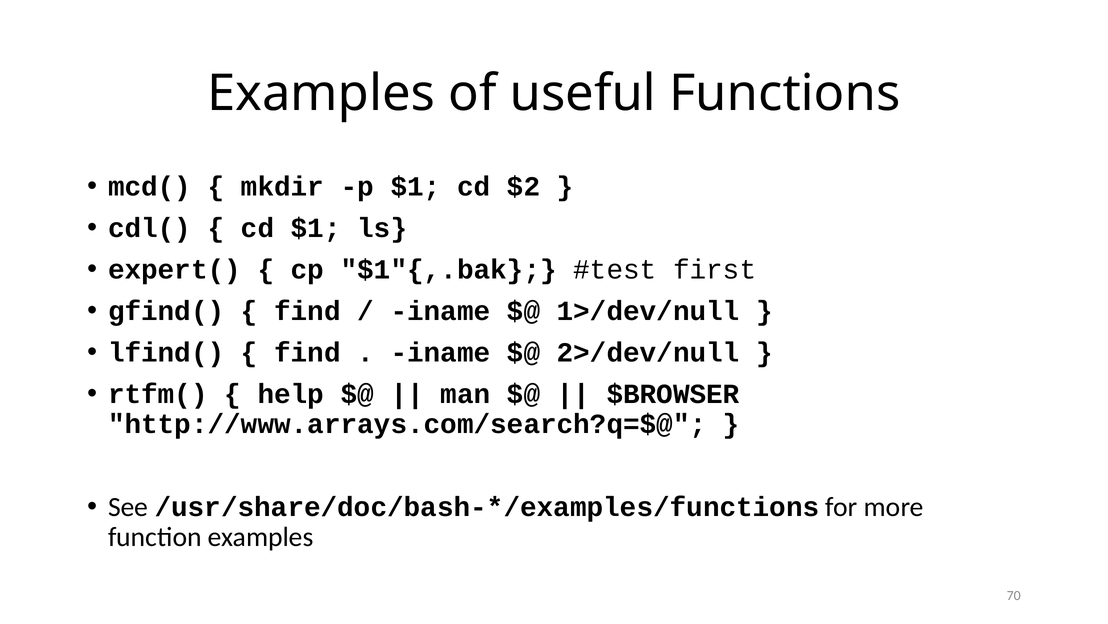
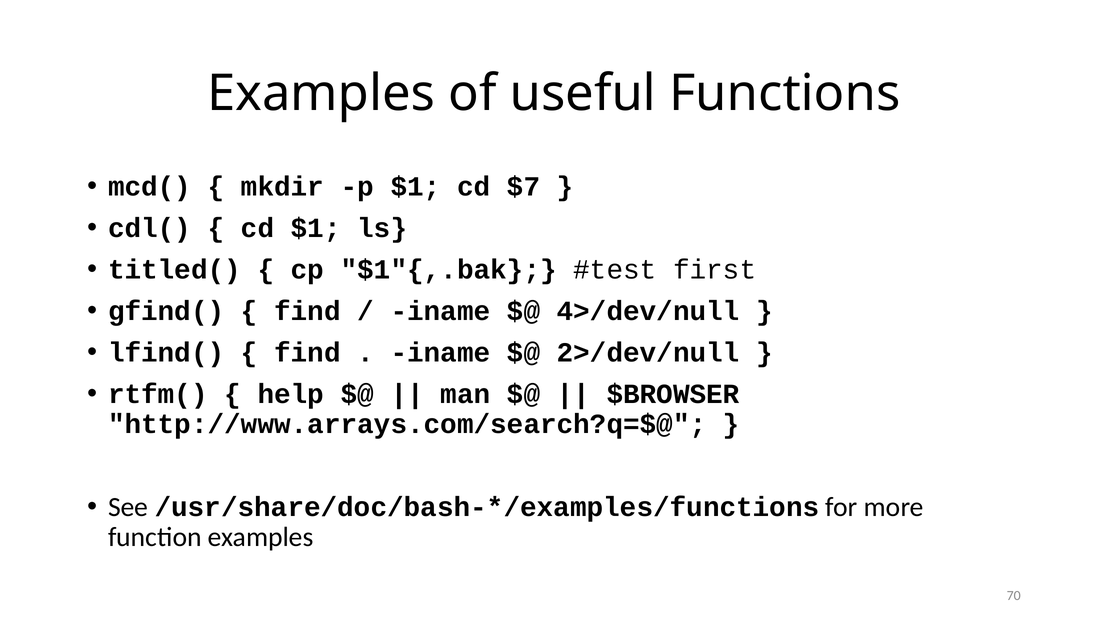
$2: $2 -> $7
expert(: expert( -> titled(
1>/dev/null: 1>/dev/null -> 4>/dev/null
